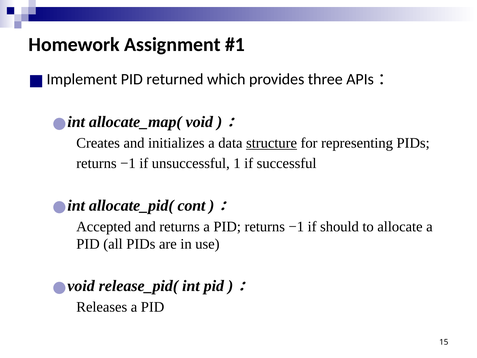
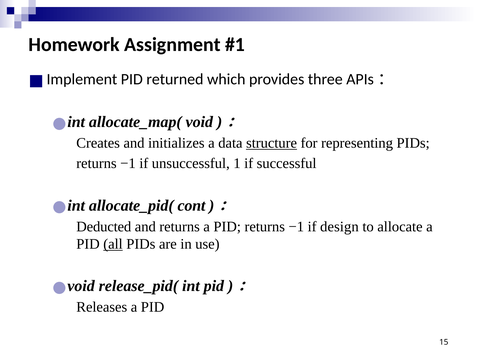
Accepted: Accepted -> Deducted
should: should -> design
all underline: none -> present
